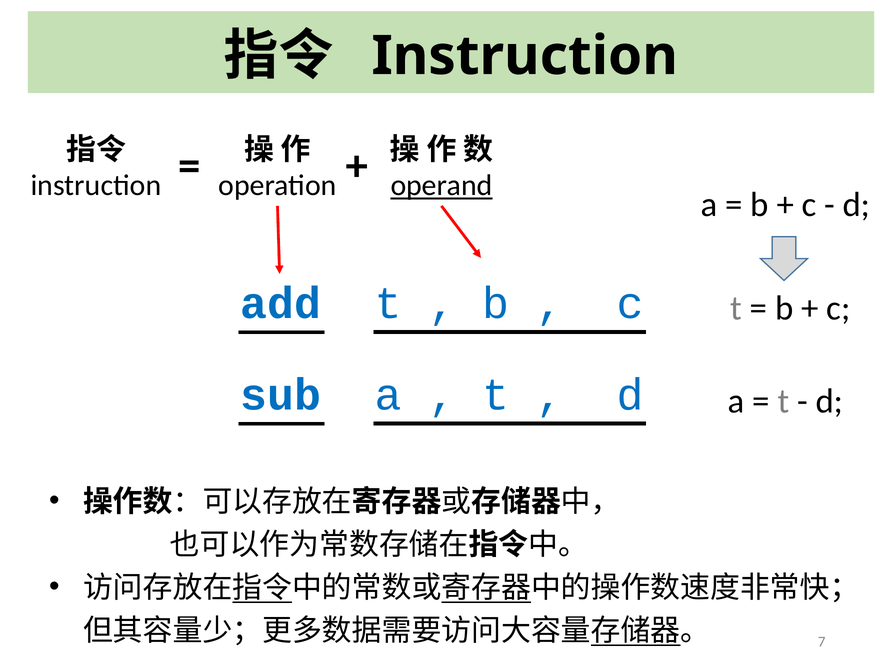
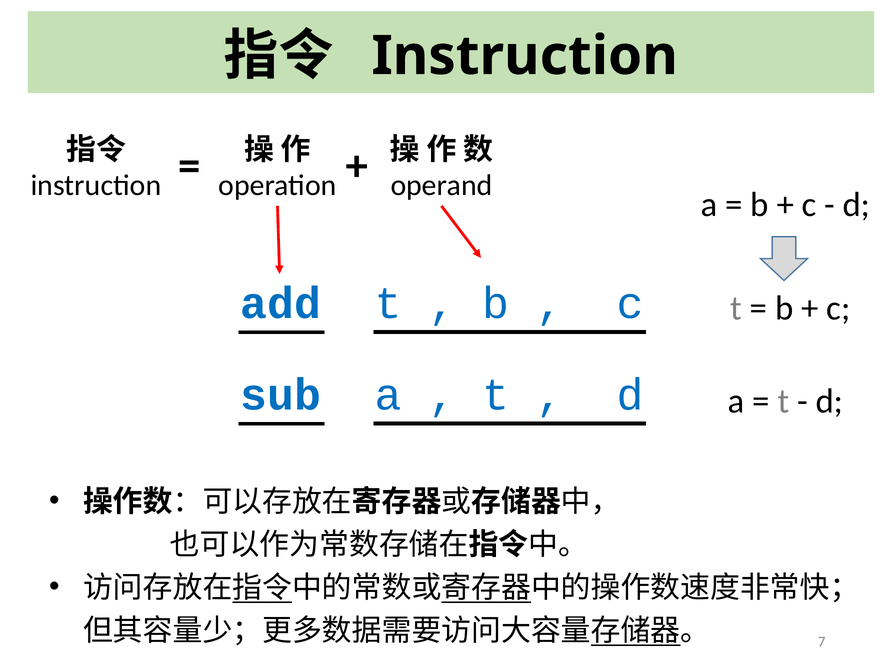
operand underline: present -> none
